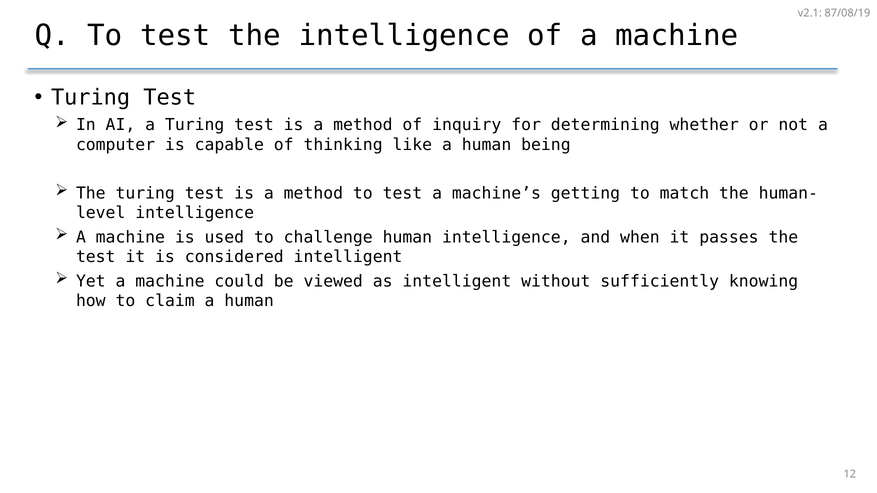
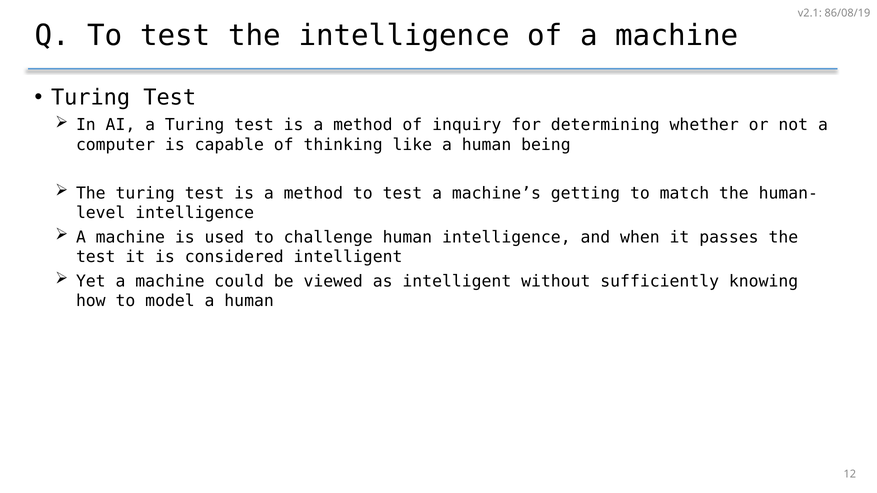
87/08/19: 87/08/19 -> 86/08/19
claim: claim -> model
